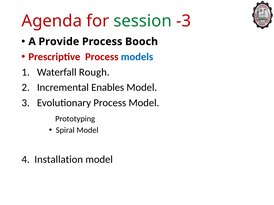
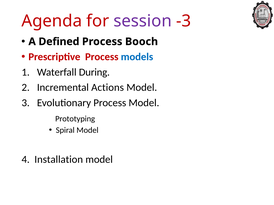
session colour: green -> purple
Provide: Provide -> Defined
Rough: Rough -> During
Enables: Enables -> Actions
